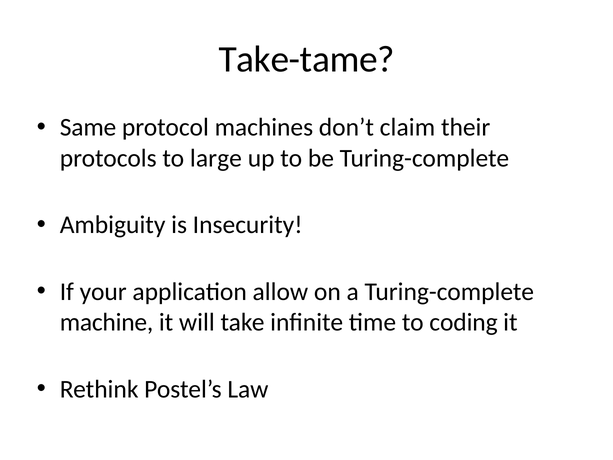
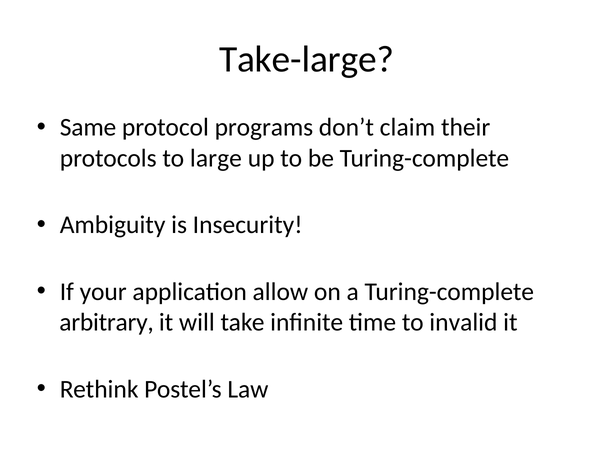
Take-tame: Take-tame -> Take-large
machines: machines -> programs
machine: machine -> arbitrary
coding: coding -> invalid
